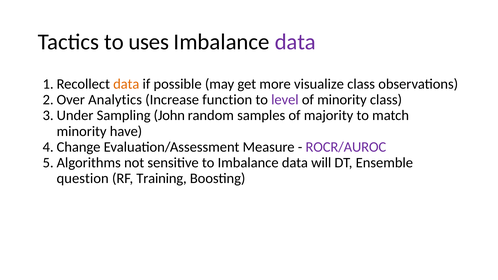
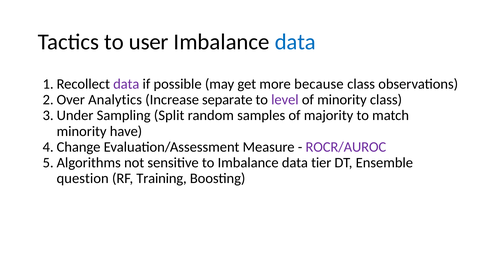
uses: uses -> user
data at (295, 42) colour: purple -> blue
data at (126, 84) colour: orange -> purple
visualize: visualize -> because
function: function -> separate
John: John -> Split
will: will -> tier
